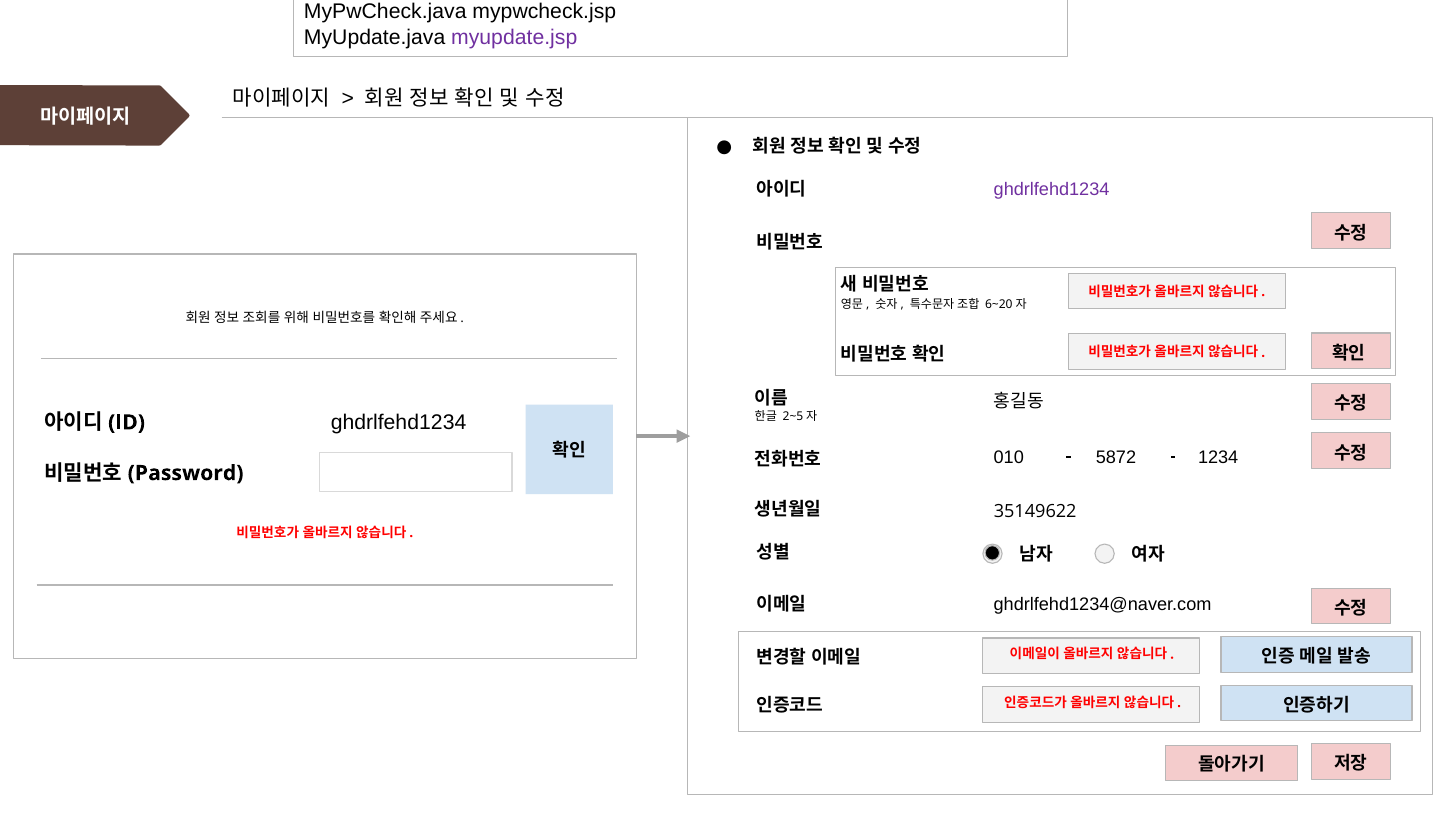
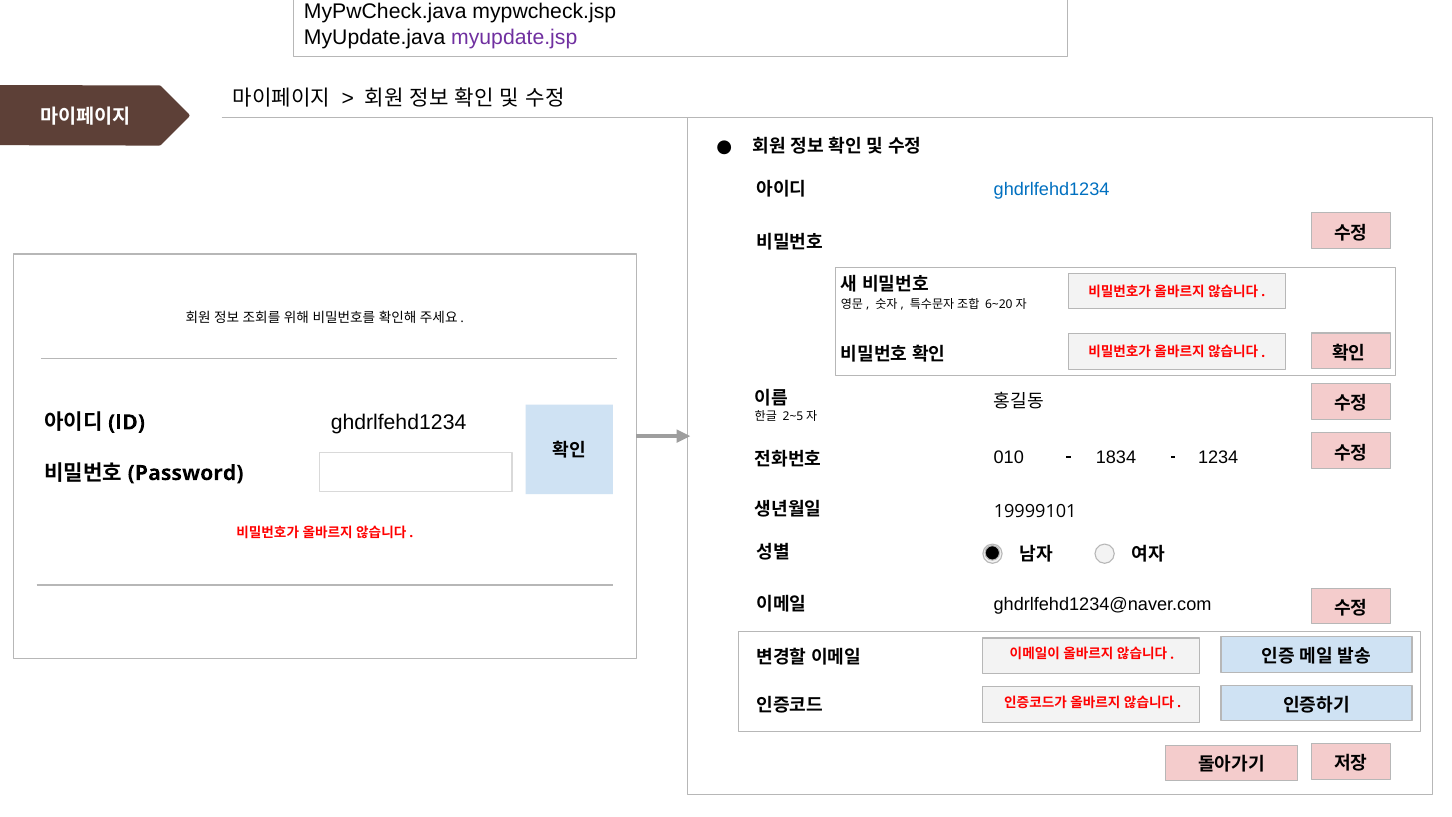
ghdrlfehd1234 at (1052, 189) colour: purple -> blue
5872: 5872 -> 1834
35149622: 35149622 -> 19999101
